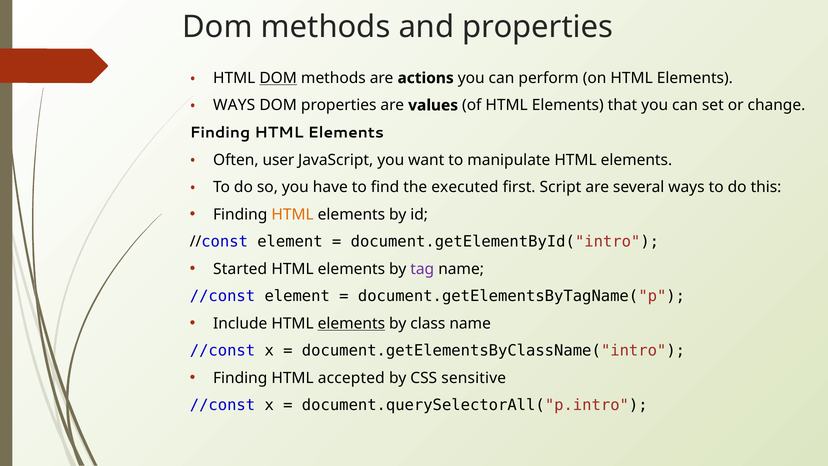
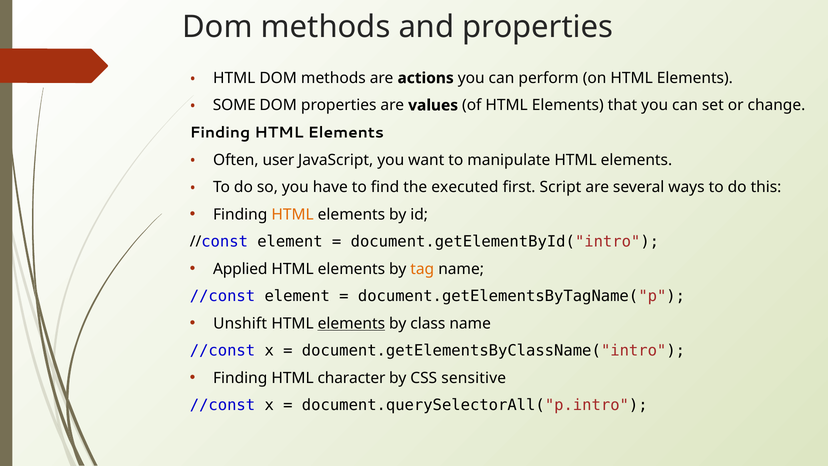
DOM at (278, 78) underline: present -> none
WAYS at (234, 105): WAYS -> SOME
Started: Started -> Applied
tag colour: purple -> orange
Include: Include -> Unshift
accepted: accepted -> character
